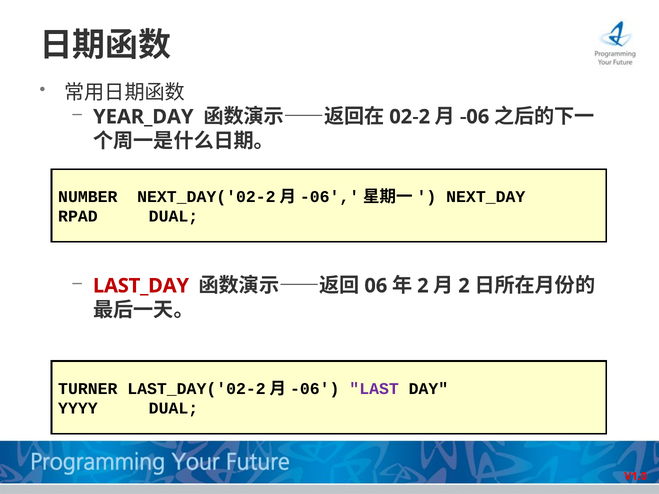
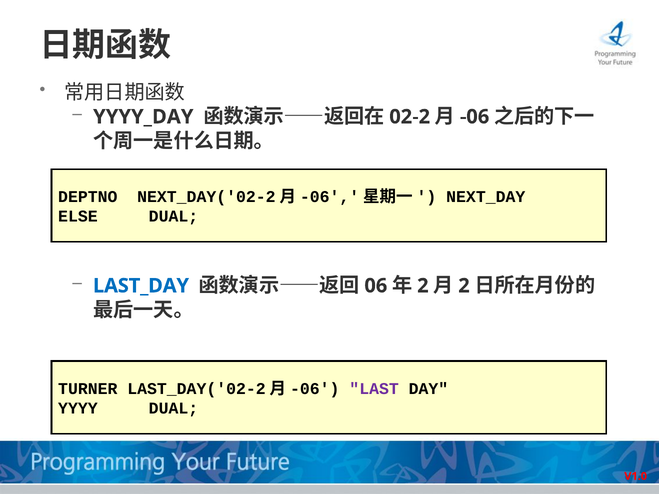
YEAR_DAY: YEAR_DAY -> YYYY_DAY
NUMBER: NUMBER -> DEPTNO
RPAD: RPAD -> ELSE
LAST_DAY colour: red -> blue
